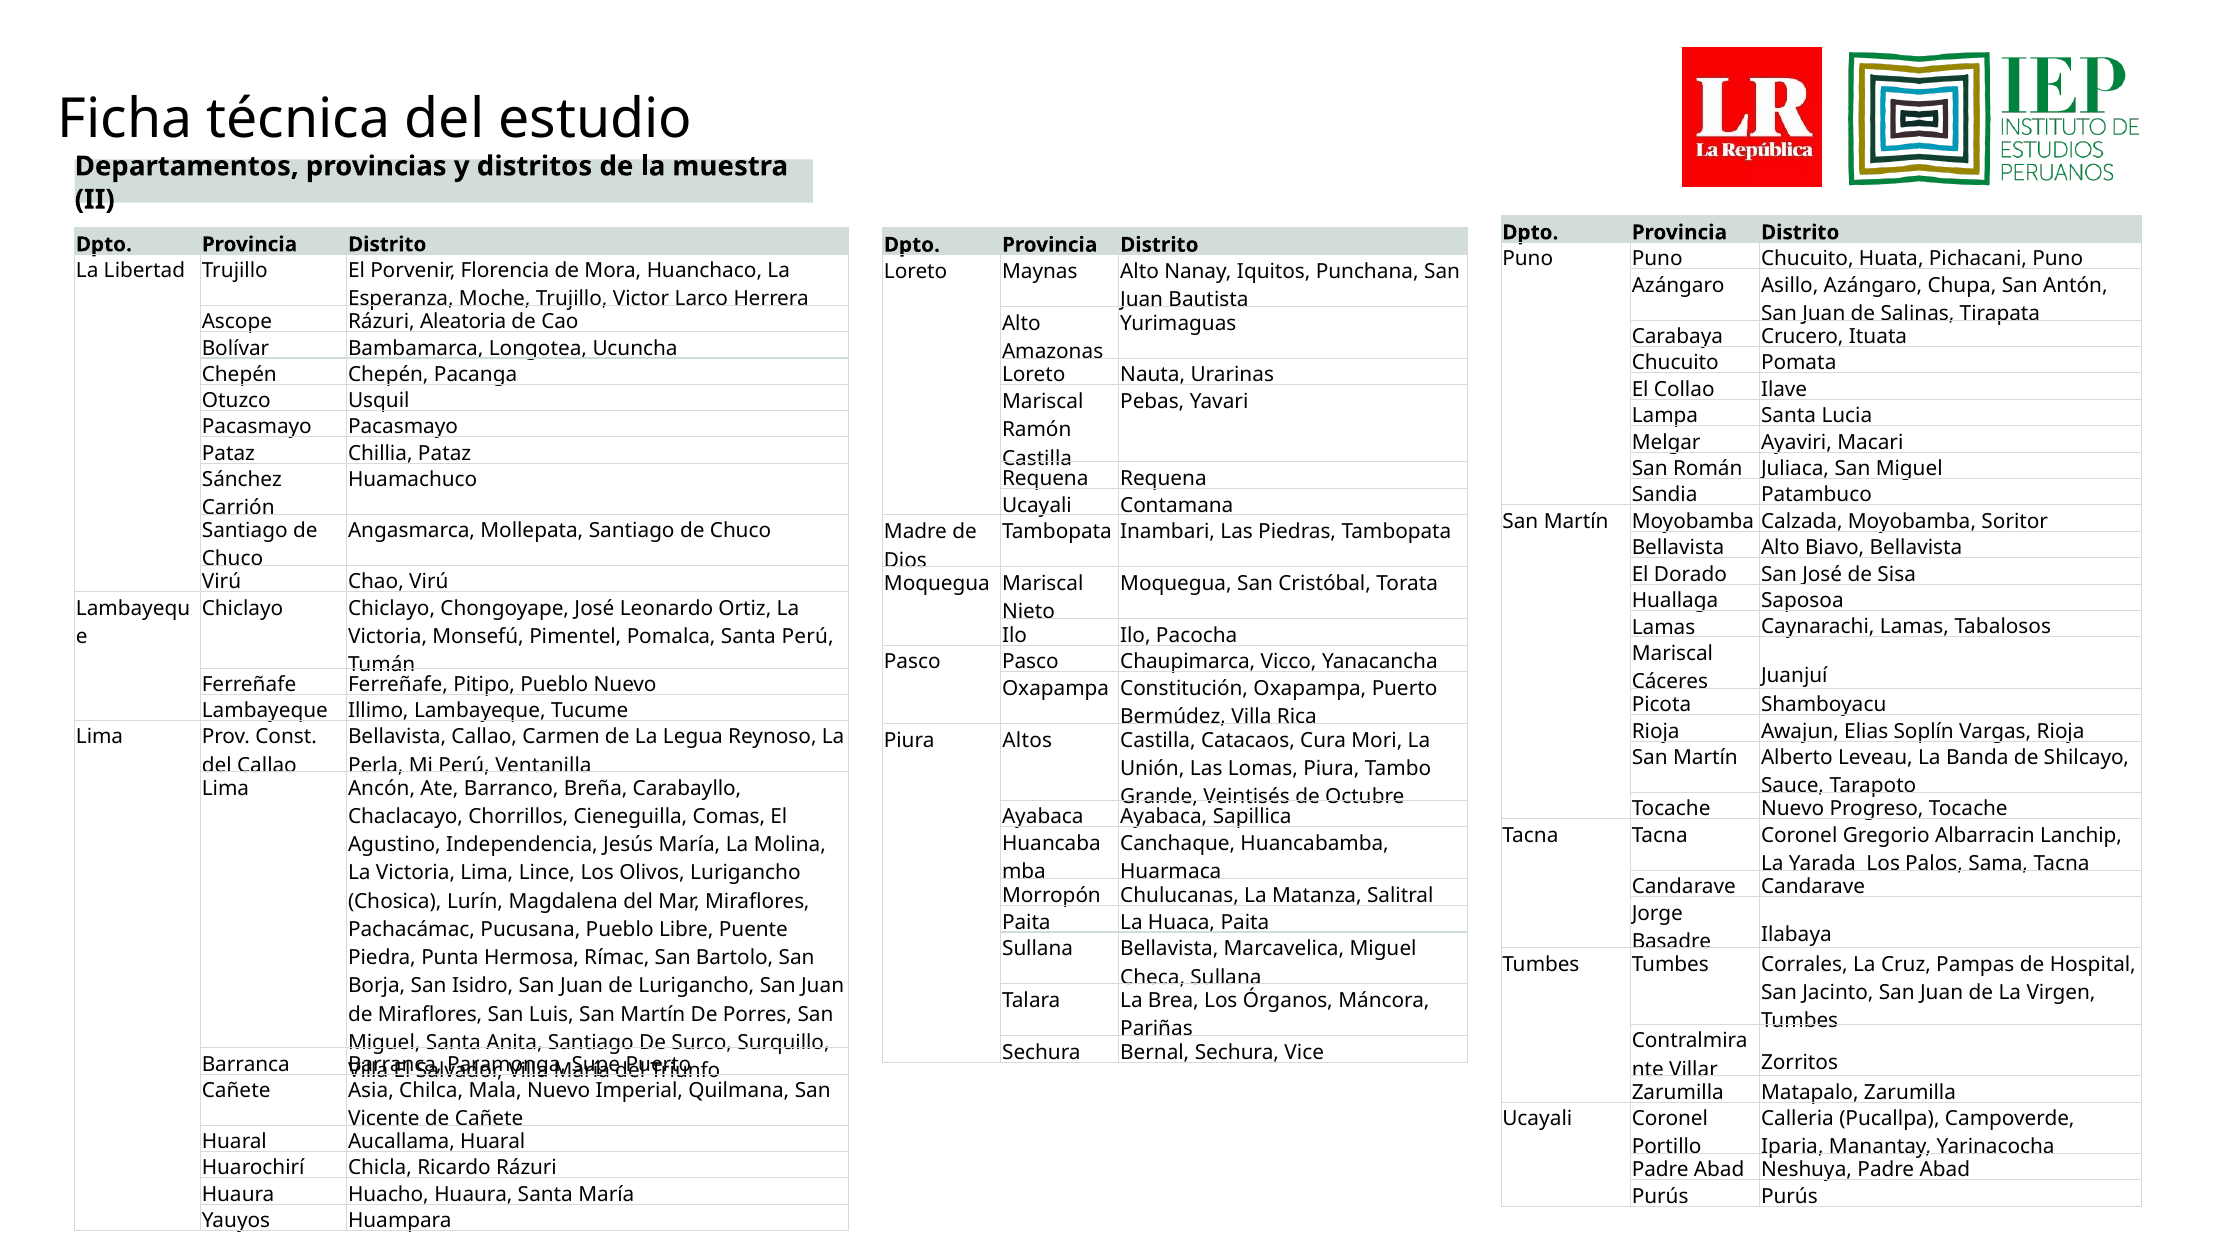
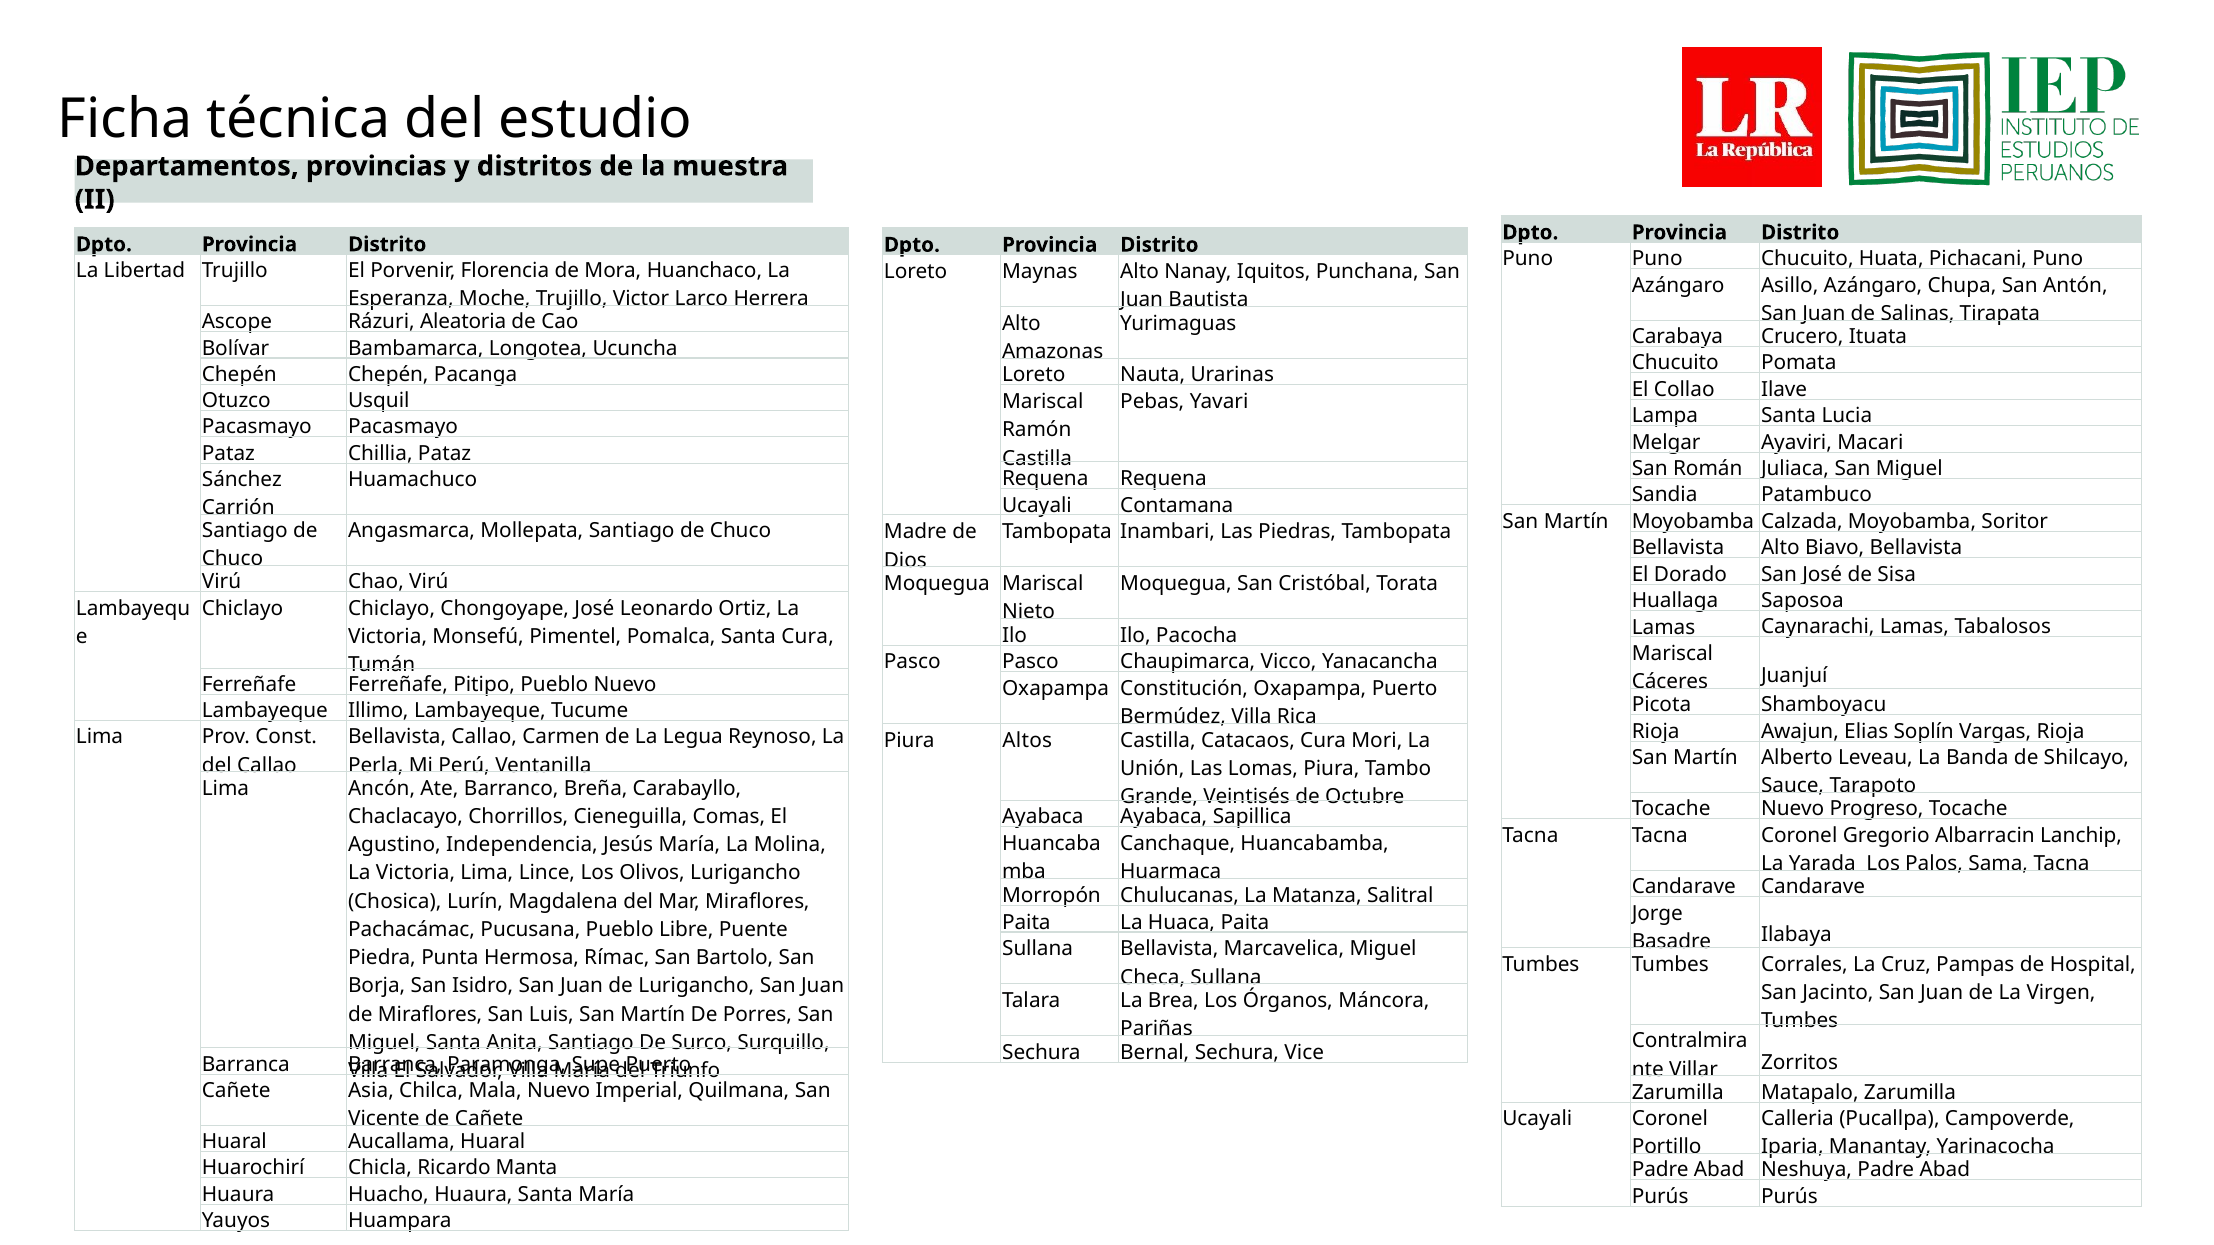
Santa Perú: Perú -> Cura
Ricardo Rázuri: Rázuri -> Manta
